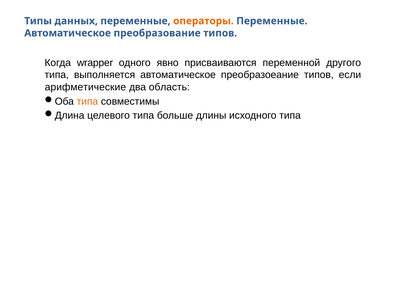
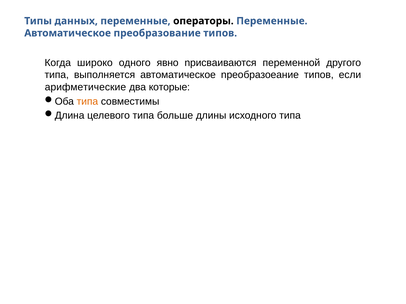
операторы colour: orange -> black
wrapper: wrapper -> широко
область: область -> которые
